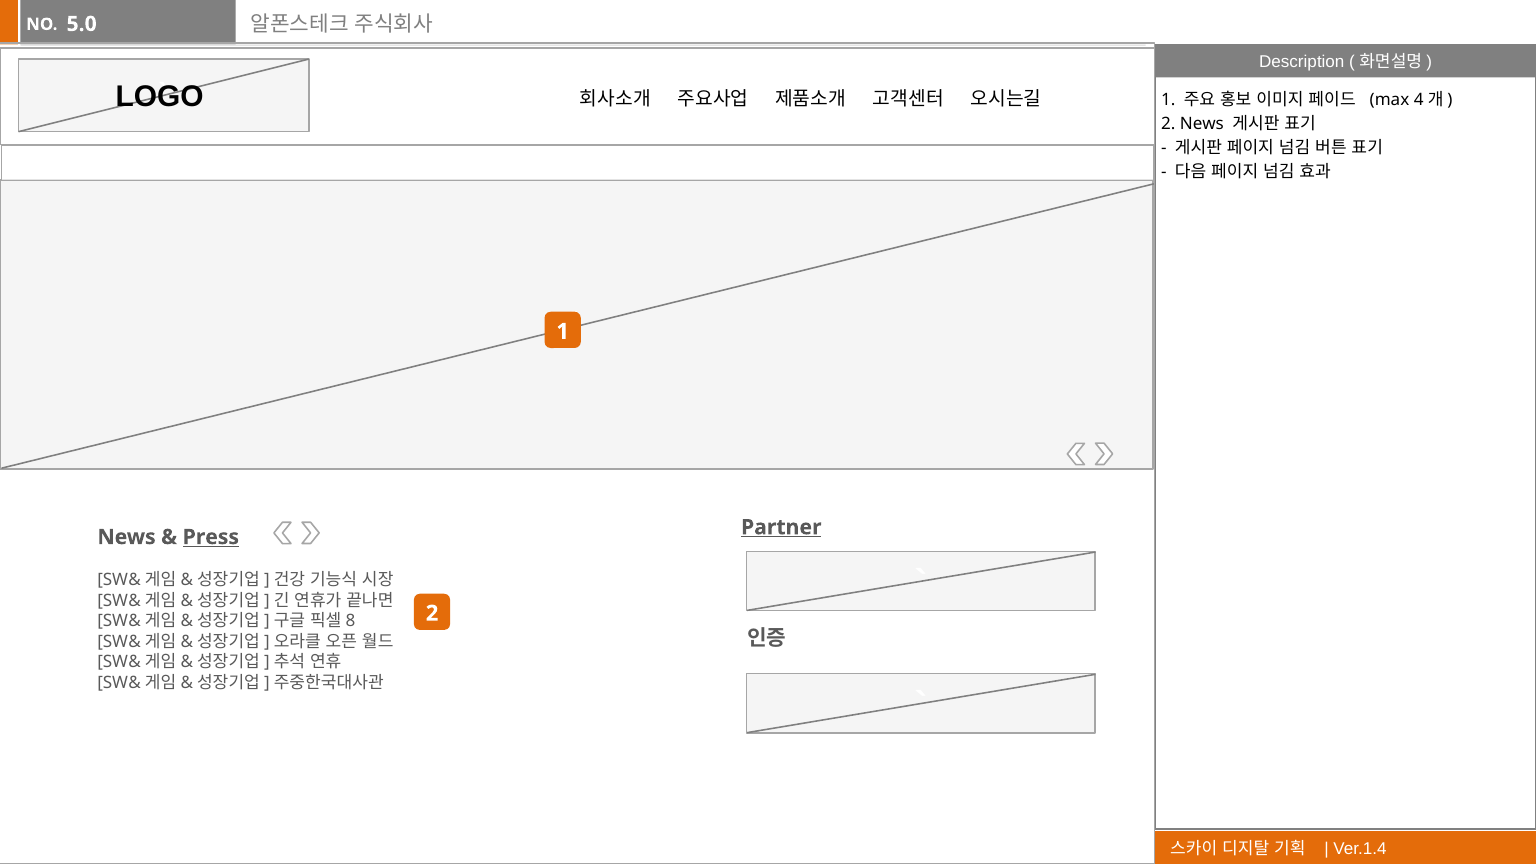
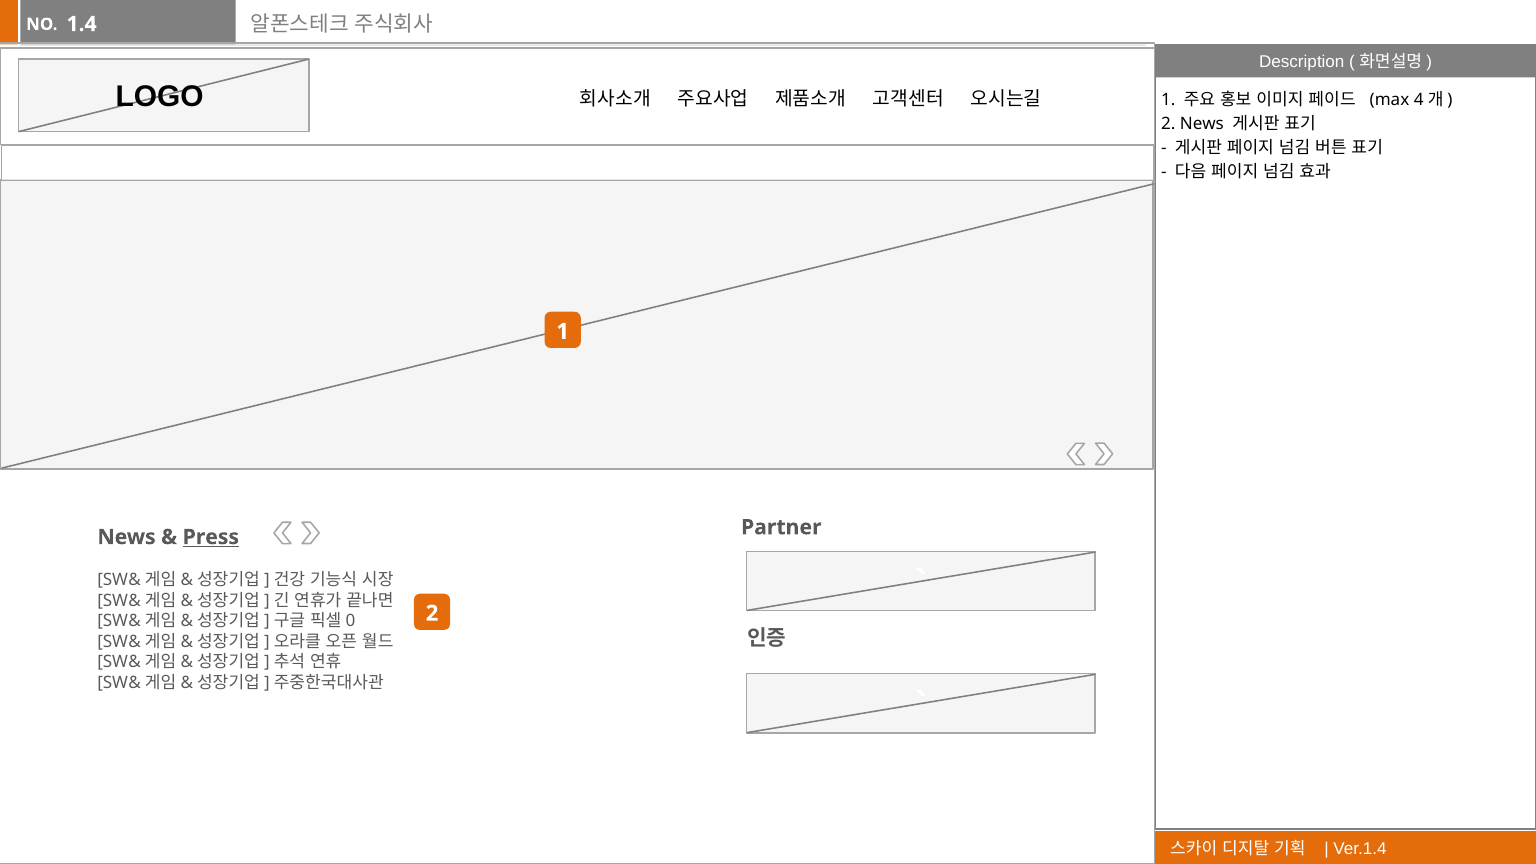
5.0: 5.0 -> 1.4
Partner underline: present -> none
8: 8 -> 0
